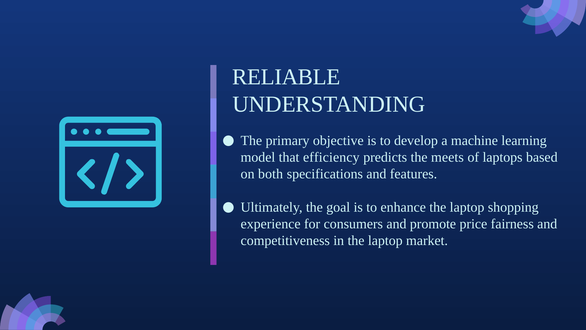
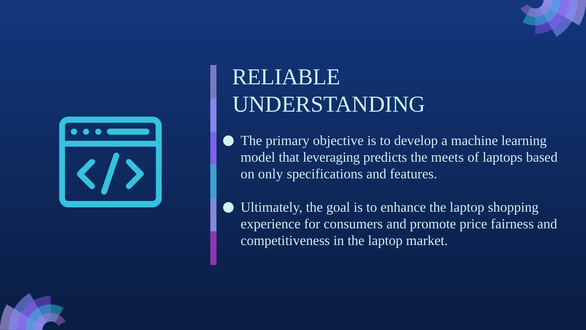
efficiency: efficiency -> leveraging
both: both -> only
